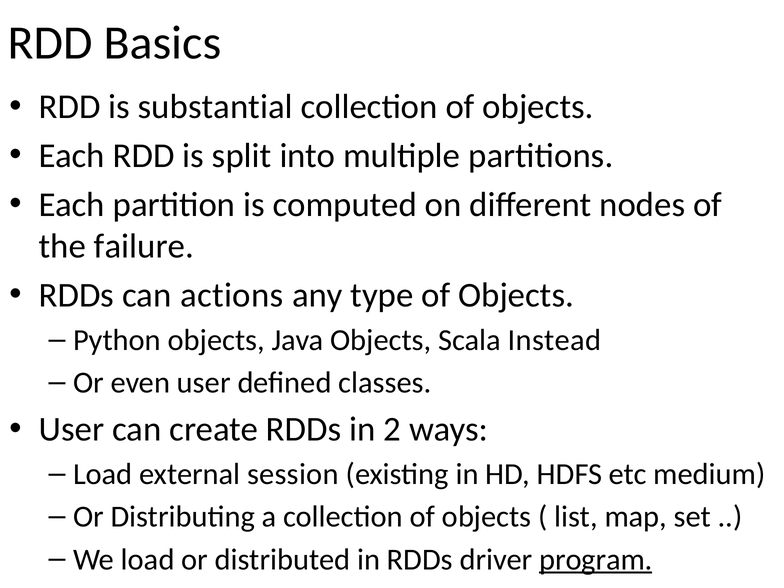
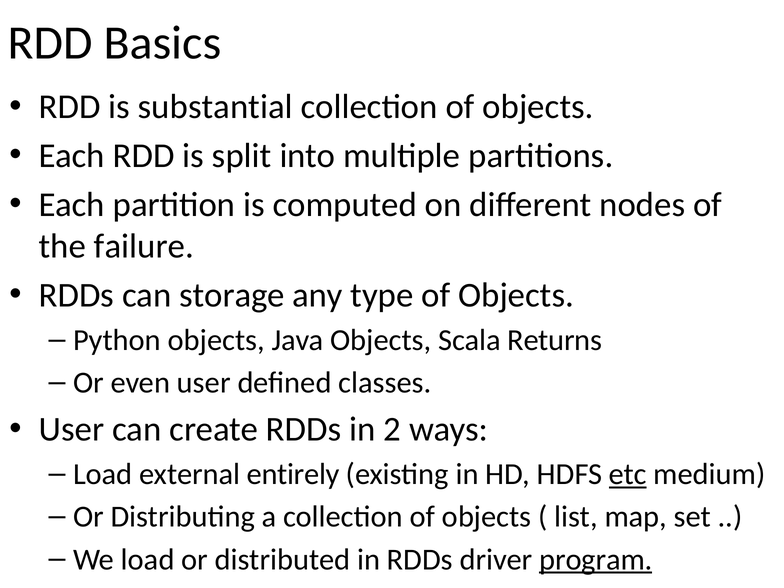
actions: actions -> storage
Instead: Instead -> Returns
session: session -> entirely
etc underline: none -> present
